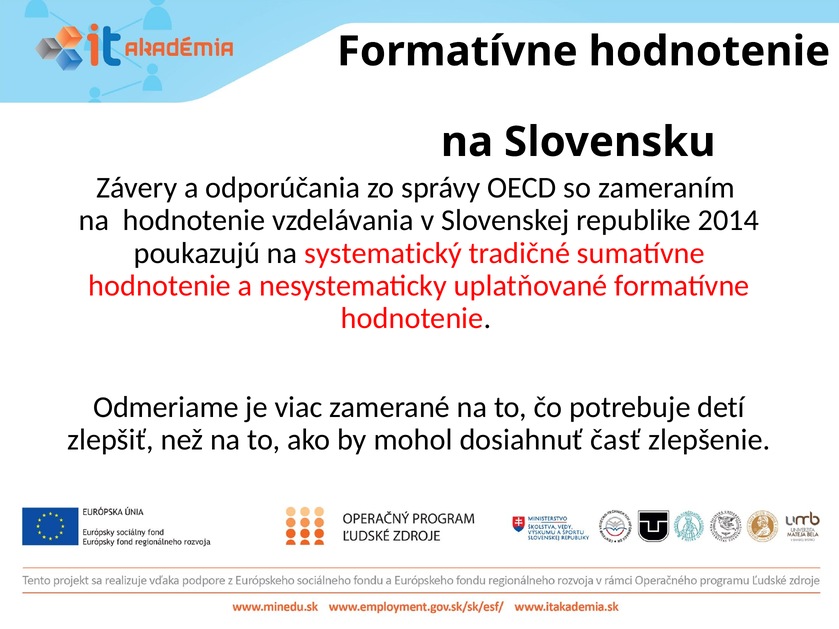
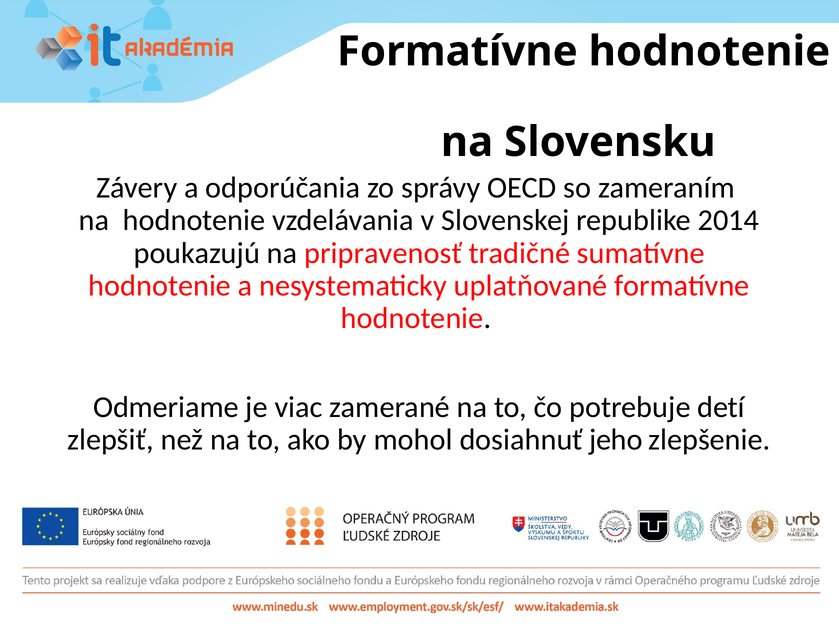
systematický: systematický -> pripravenosť
časť: časť -> jeho
